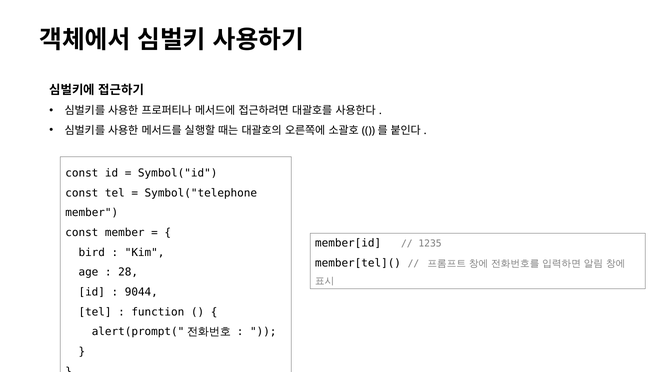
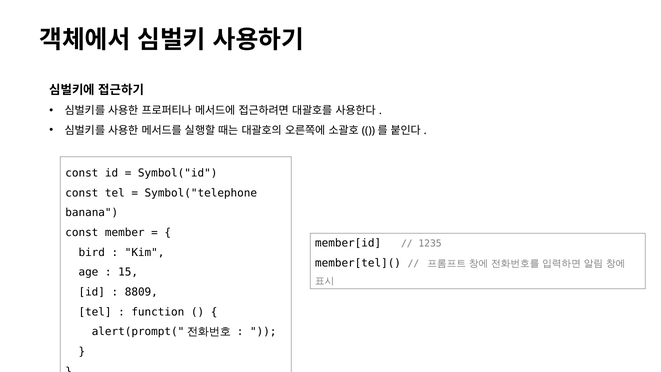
member at (92, 213): member -> banana
28: 28 -> 15
9044: 9044 -> 8809
